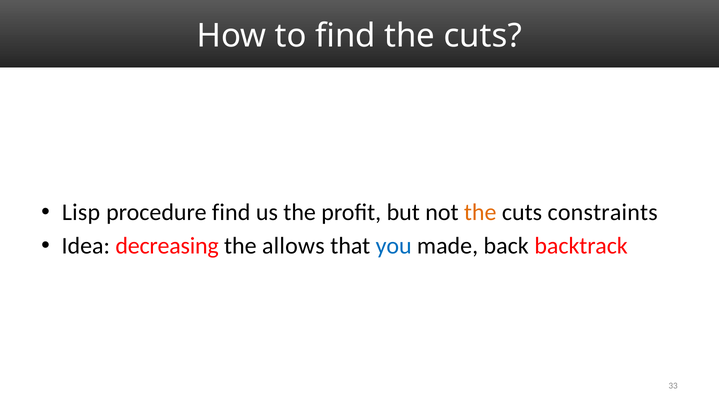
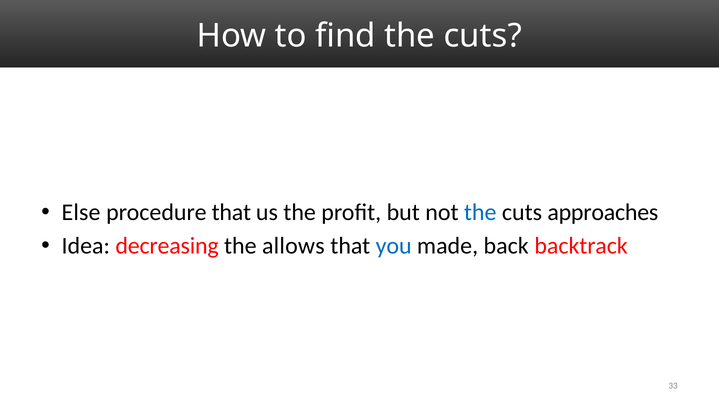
Lisp: Lisp -> Else
procedure find: find -> that
the at (480, 213) colour: orange -> blue
constraints: constraints -> approaches
